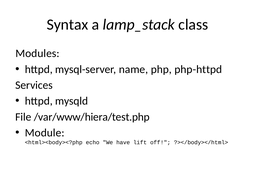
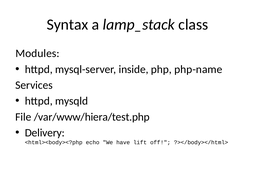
name: name -> inside
php-httpd: php-httpd -> php-name
Module: Module -> Delivery
